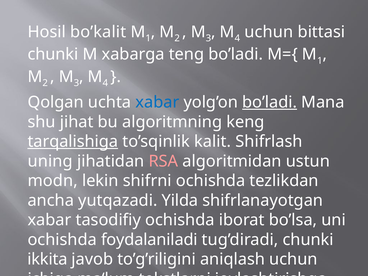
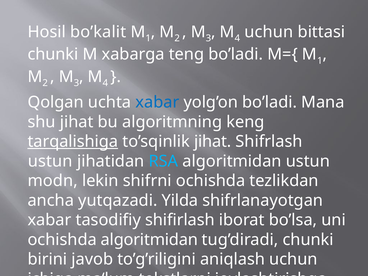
bo’ladi at (270, 102) underline: present -> none
to’sqinlik kalit: kalit -> jihat
uning at (50, 161): uning -> ustun
RSA colour: pink -> light blue
tasodifiy ochishda: ochishda -> shifirlash
ochishda foydalaniladi: foydalaniladi -> algoritmidan
ikkita: ikkita -> birini
